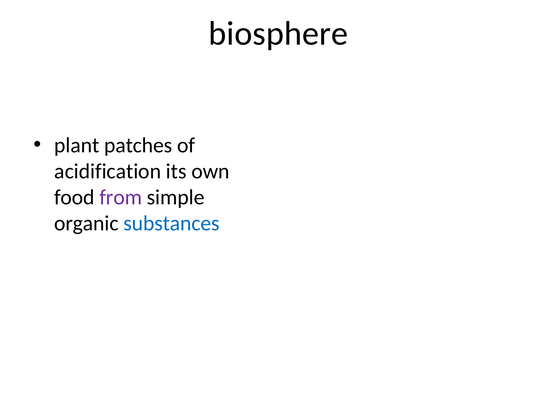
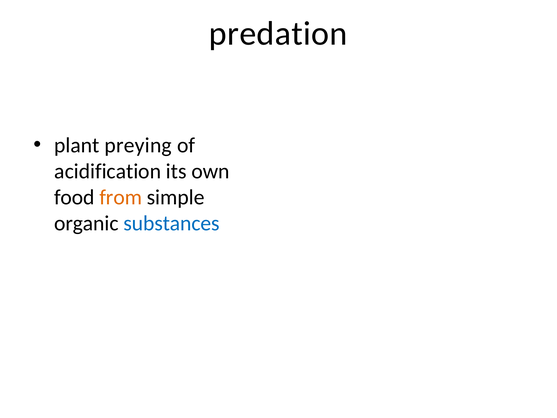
biosphere: biosphere -> predation
patches: patches -> preying
from colour: purple -> orange
